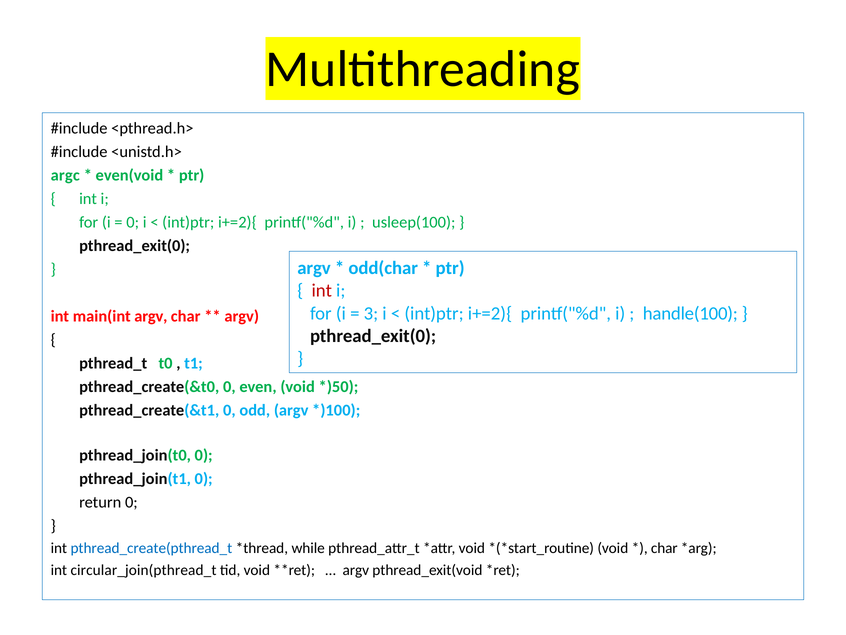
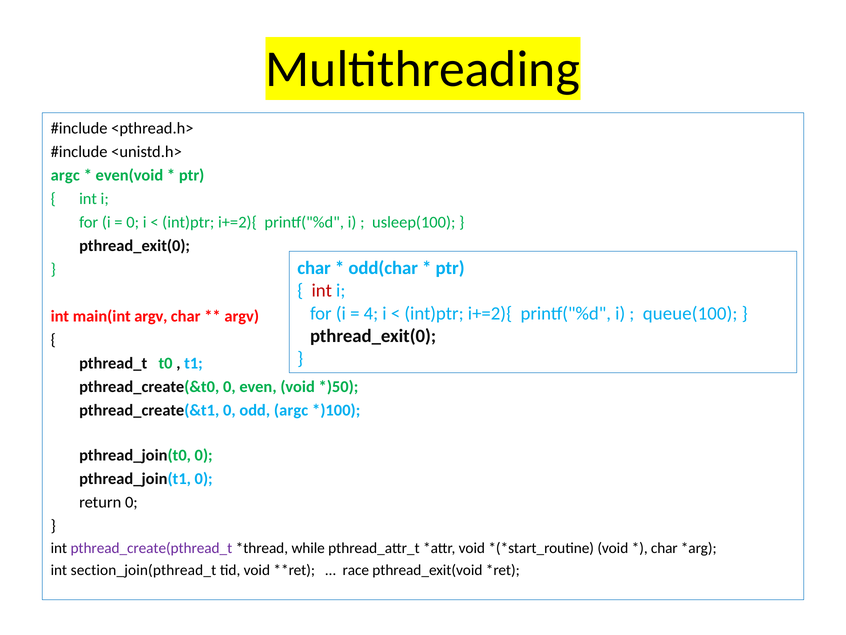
argv at (314, 268): argv -> char
3: 3 -> 4
handle(100: handle(100 -> queue(100
odd argv: argv -> argc
pthread_create(pthread_t colour: blue -> purple
circular_join(pthread_t: circular_join(pthread_t -> section_join(pthread_t
argv at (356, 570): argv -> race
